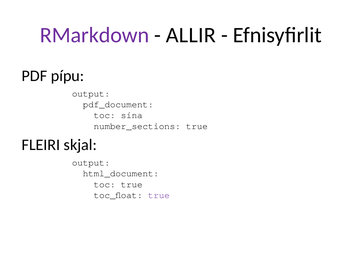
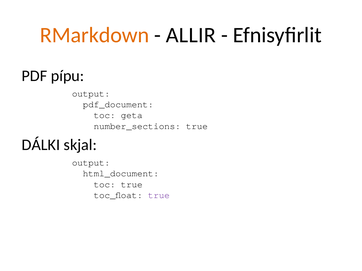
RMarkdown colour: purple -> orange
sína: sína -> geta
FLEIRI: FLEIRI -> DÁLKI
